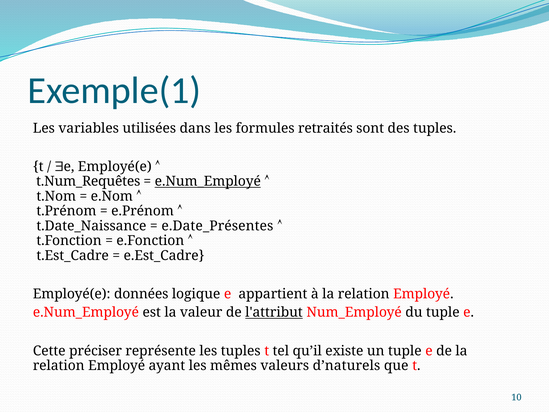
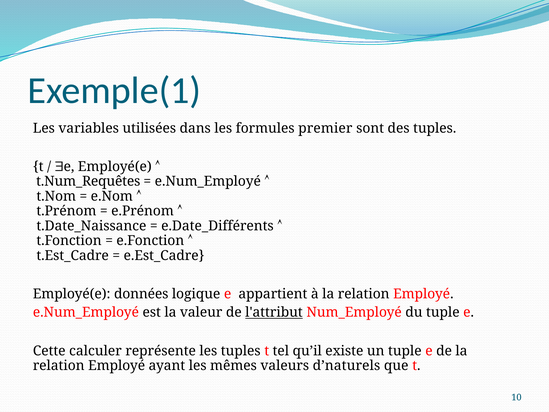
retraités: retraités -> premier
e.Num_Employé at (208, 181) underline: present -> none
e.Date_Présentes: e.Date_Présentes -> e.Date_Différents
préciser: préciser -> calculer
